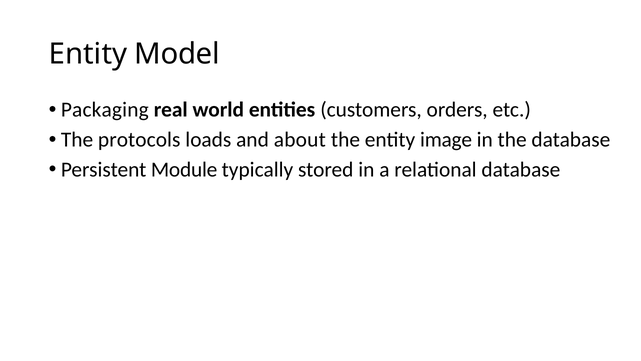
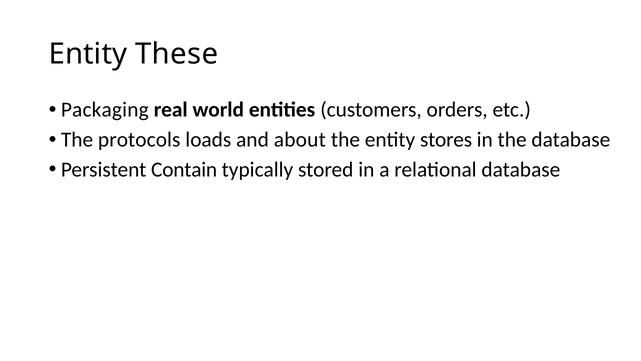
Model: Model -> These
image: image -> stores
Module: Module -> Contain
